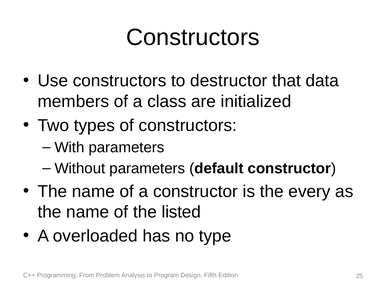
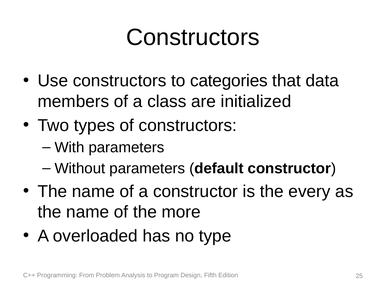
destructor: destructor -> categories
listed: listed -> more
